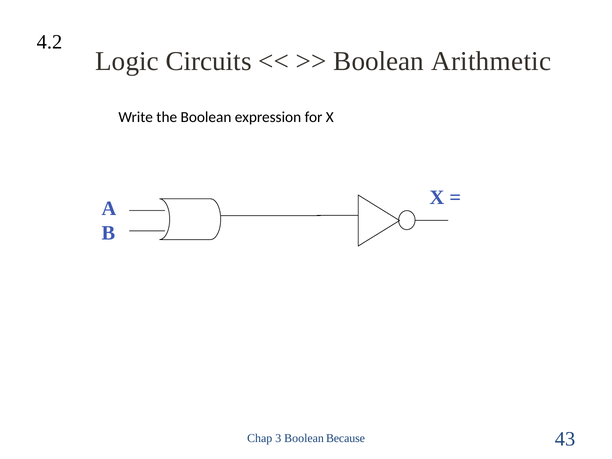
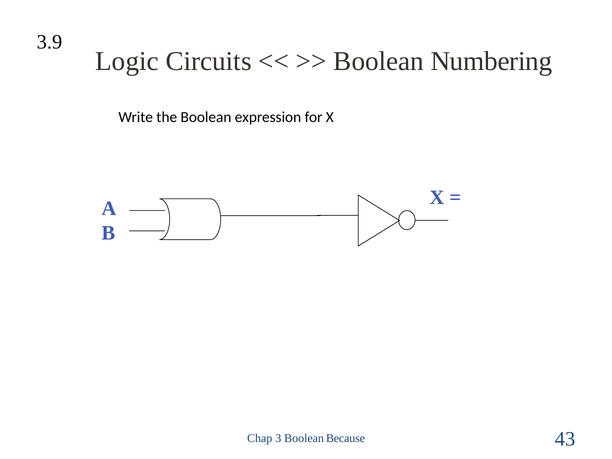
4.2: 4.2 -> 3.9
Arithmetic: Arithmetic -> Numbering
